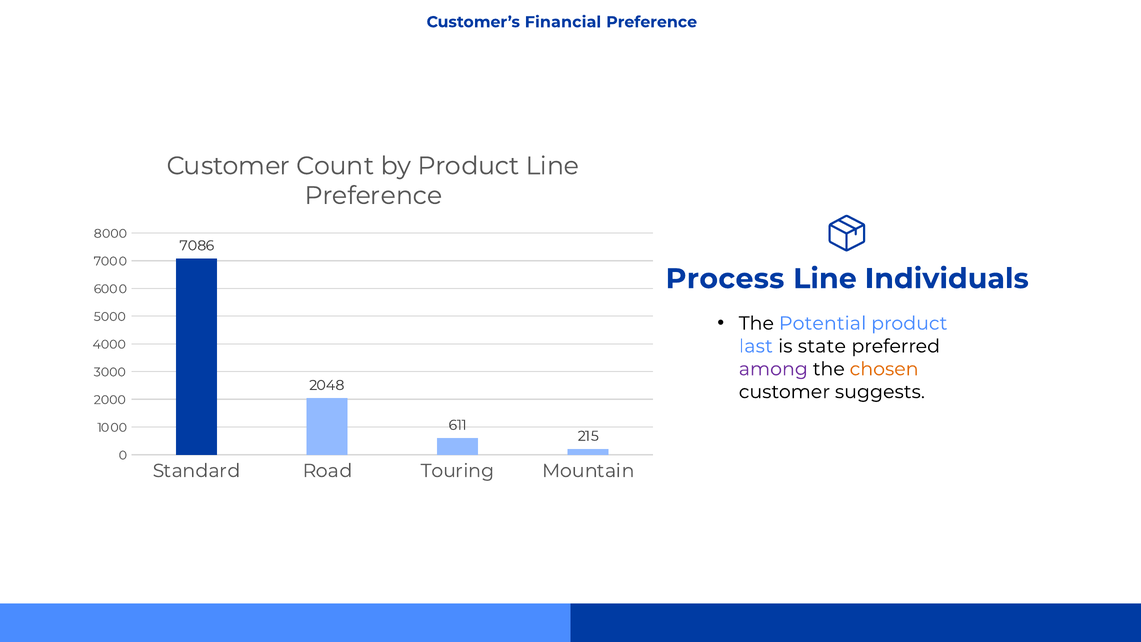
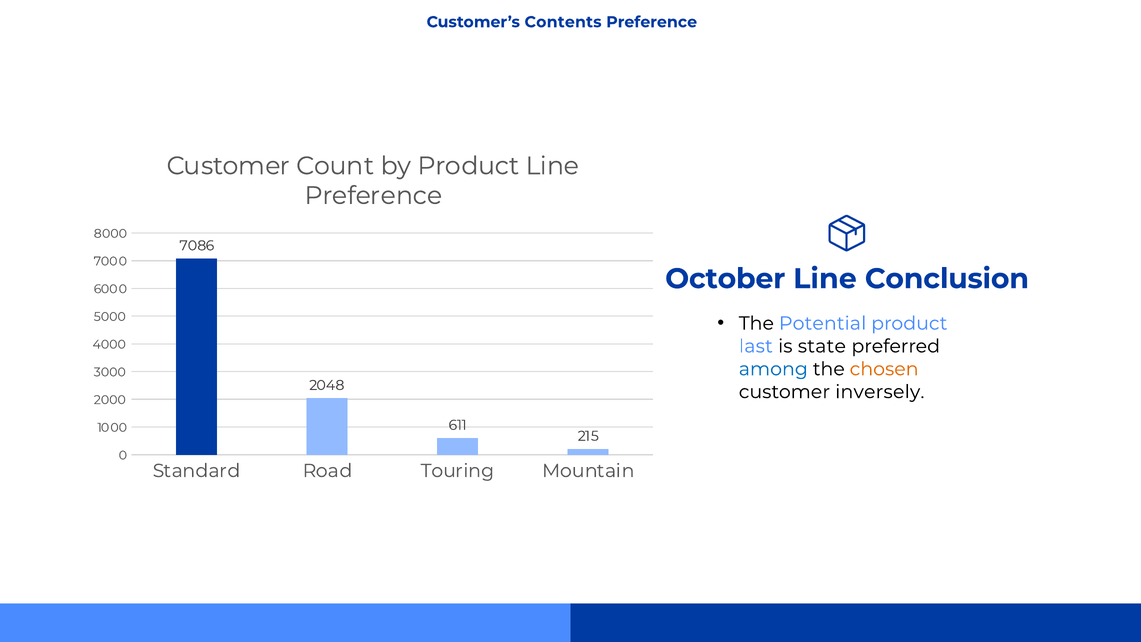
Financial: Financial -> Contents
Process: Process -> October
Individuals: Individuals -> Conclusion
among colour: purple -> blue
suggests: suggests -> inversely
